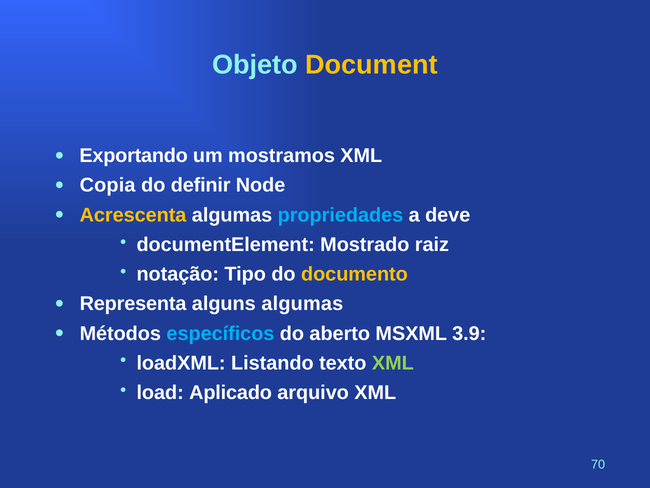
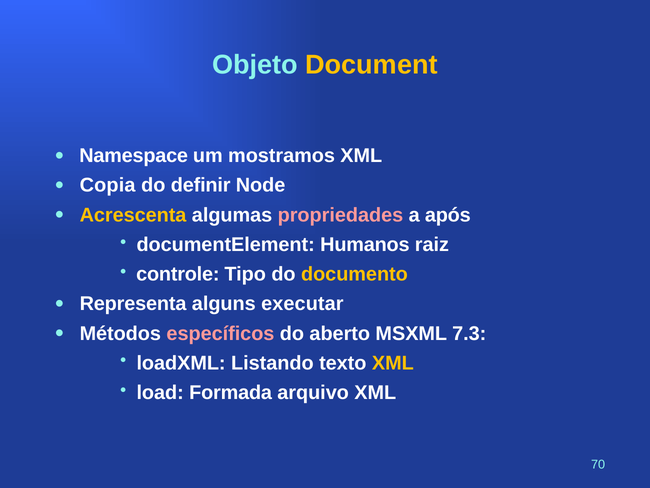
Exportando: Exportando -> Namespace
propriedades colour: light blue -> pink
deve: deve -> após
Mostrado: Mostrado -> Humanos
notação: notação -> controle
alguns algumas: algumas -> executar
específicos colour: light blue -> pink
3.9: 3.9 -> 7.3
XML at (393, 363) colour: light green -> yellow
Aplicado: Aplicado -> Formada
